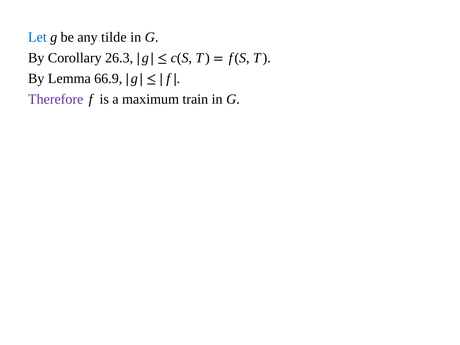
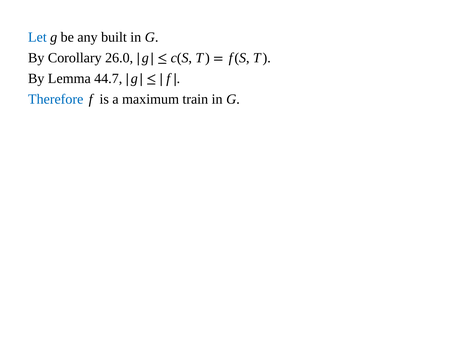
tilde: tilde -> built
26.3: 26.3 -> 26.0
66.9: 66.9 -> 44.7
Therefore colour: purple -> blue
